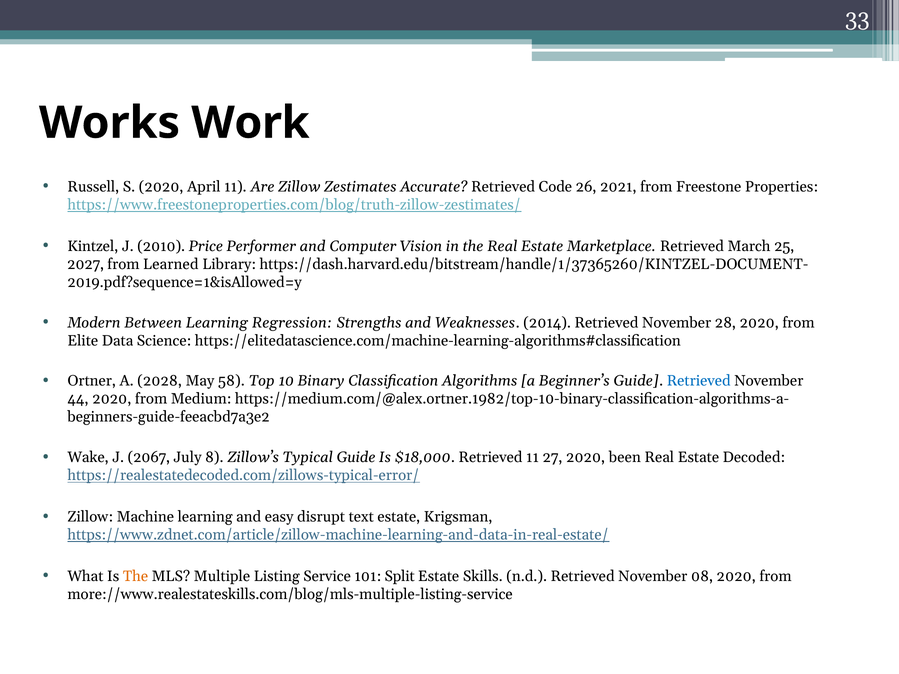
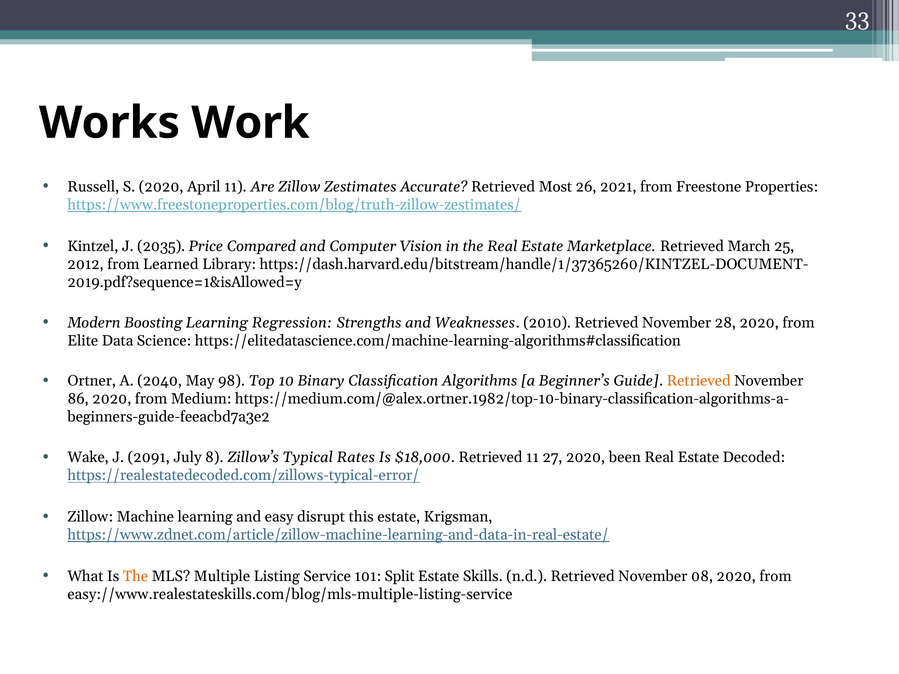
Code: Code -> Most
2010: 2010 -> 2035
Performer: Performer -> Compared
2027: 2027 -> 2012
Between: Between -> Boosting
2014: 2014 -> 2010
2028: 2028 -> 2040
58: 58 -> 98
Retrieved at (699, 381) colour: blue -> orange
44: 44 -> 86
2067: 2067 -> 2091
Typical Guide: Guide -> Rates
text: text -> this
more://www.realestateskills.com/blog/mls-multiple-listing-service: more://www.realestateskills.com/blog/mls-multiple-listing-service -> easy://www.realestateskills.com/blog/mls-multiple-listing-service
